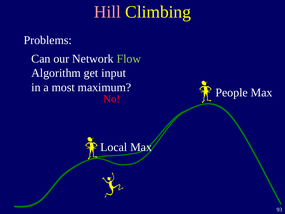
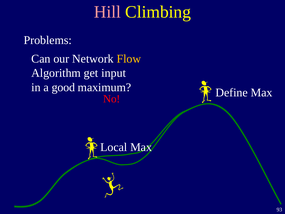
Flow colour: light green -> yellow
most: most -> good
People: People -> Define
